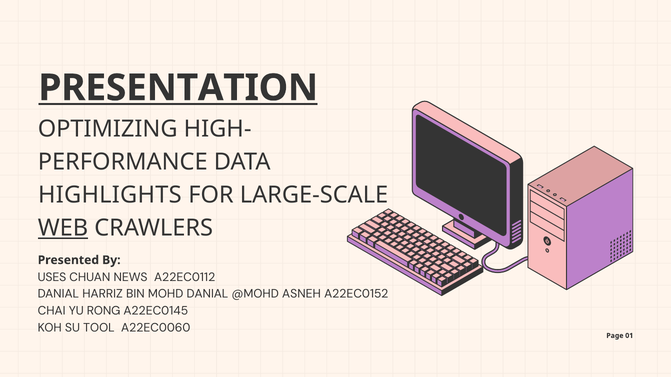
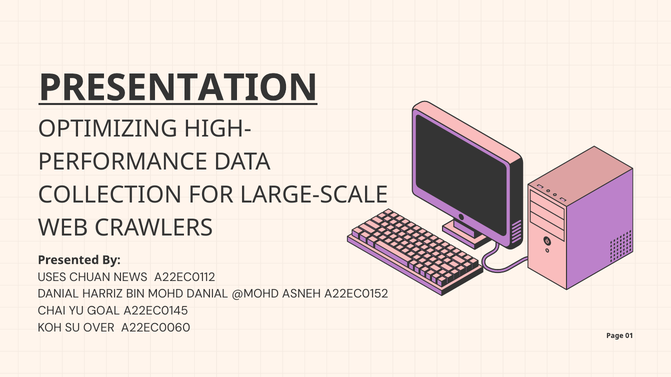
HIGHLIGHTS: HIGHLIGHTS -> COLLECTION
WEB underline: present -> none
RONG: RONG -> GOAL
TOOL: TOOL -> OVER
